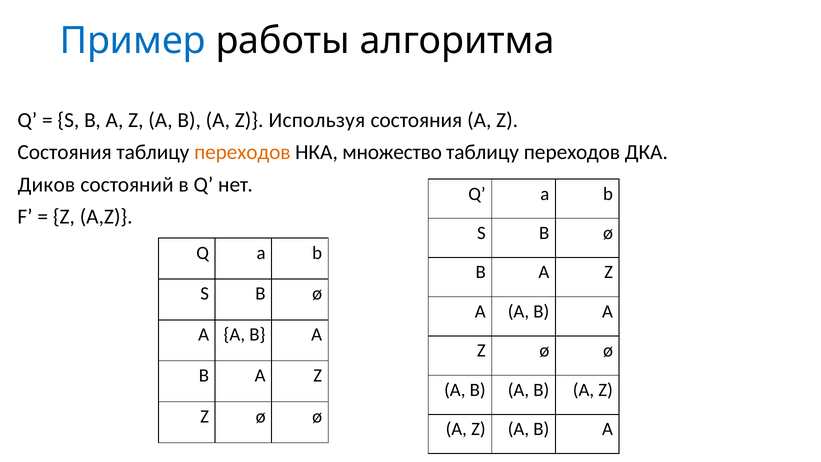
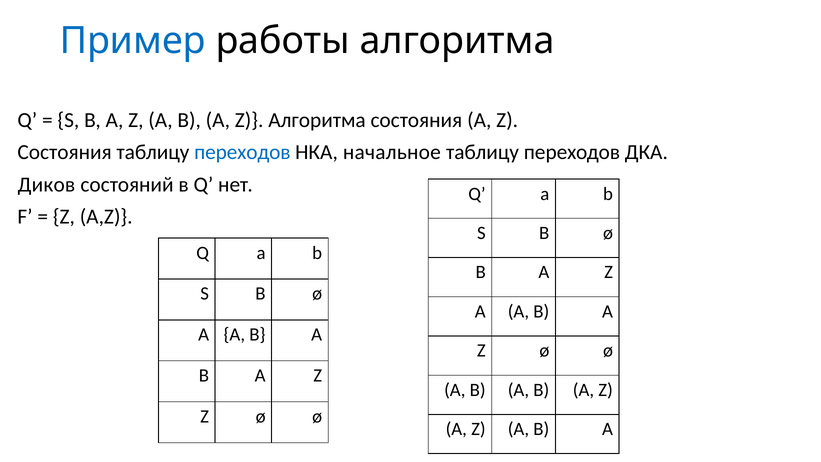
Z Используя: Используя -> Алгоритма
переходов at (242, 152) colour: orange -> blue
множество: множество -> начальное
